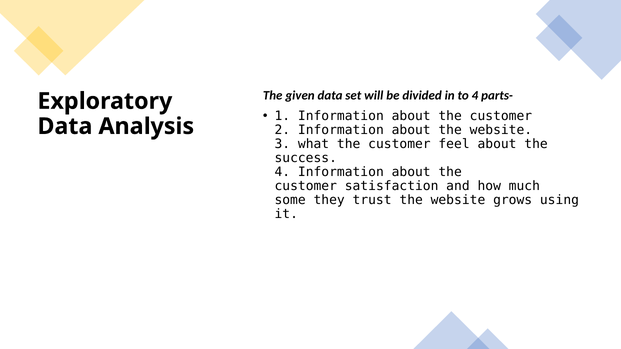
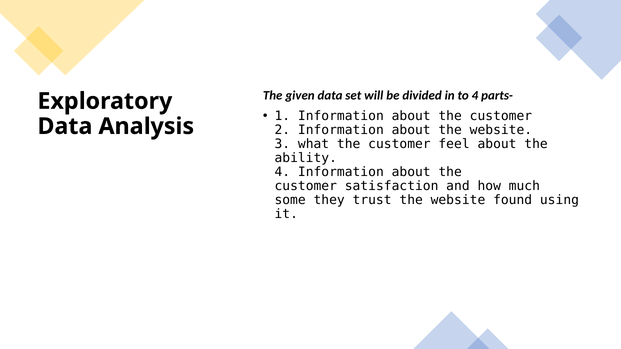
success: success -> ability
grows: grows -> found
